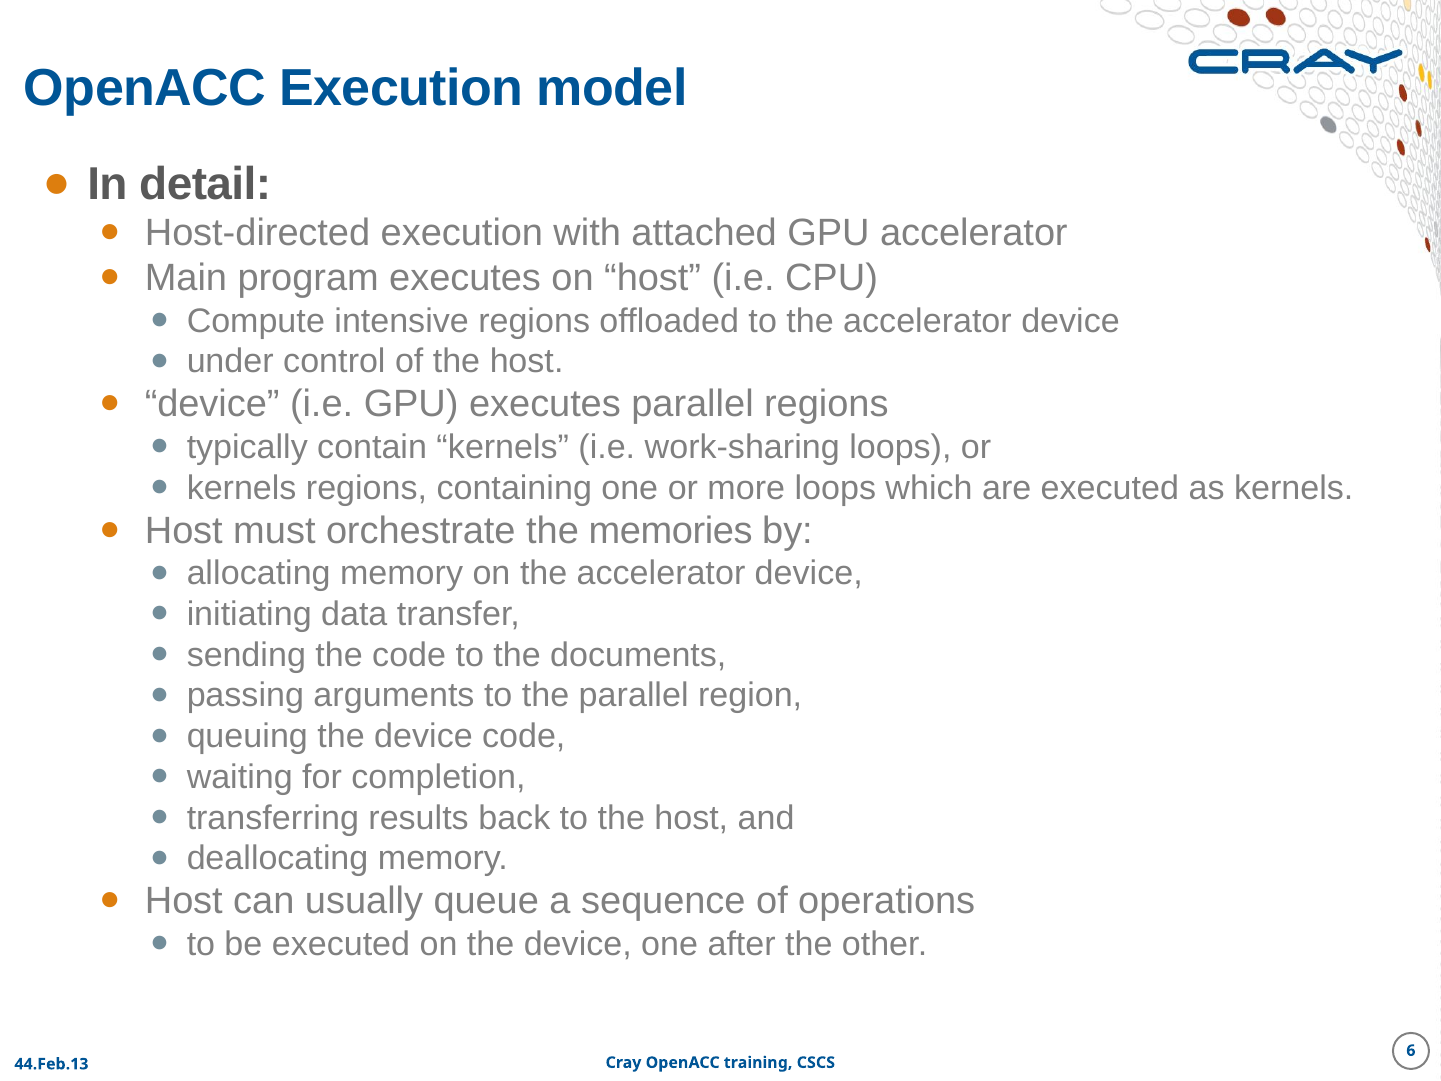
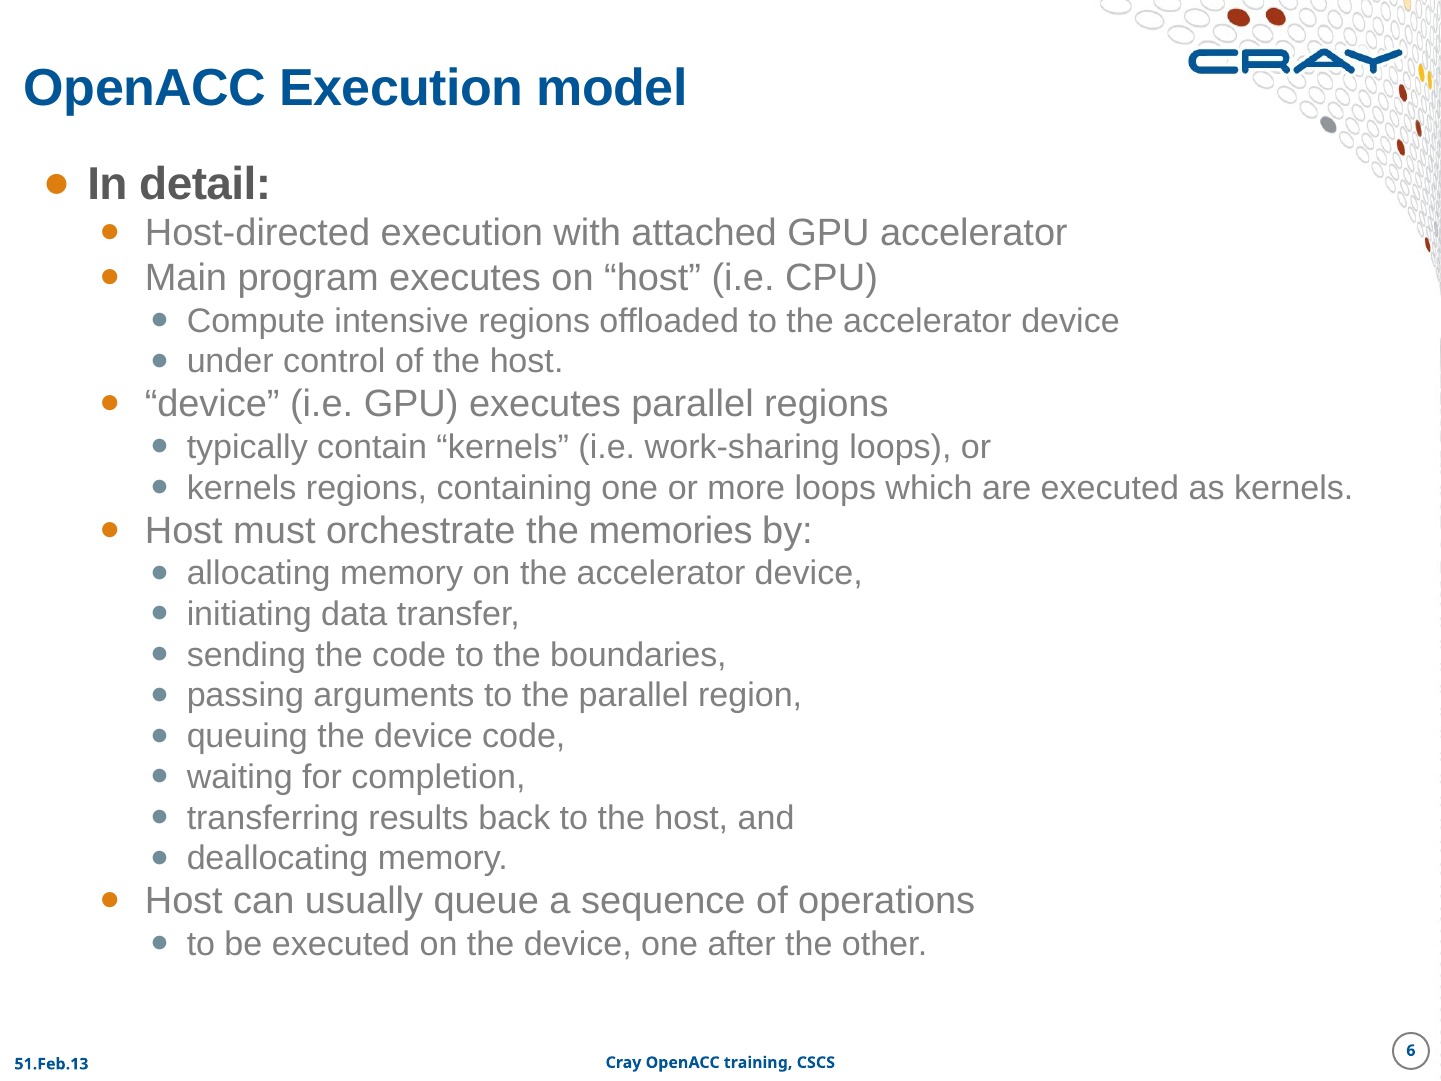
documents: documents -> boundaries
44.Feb.13: 44.Feb.13 -> 51.Feb.13
